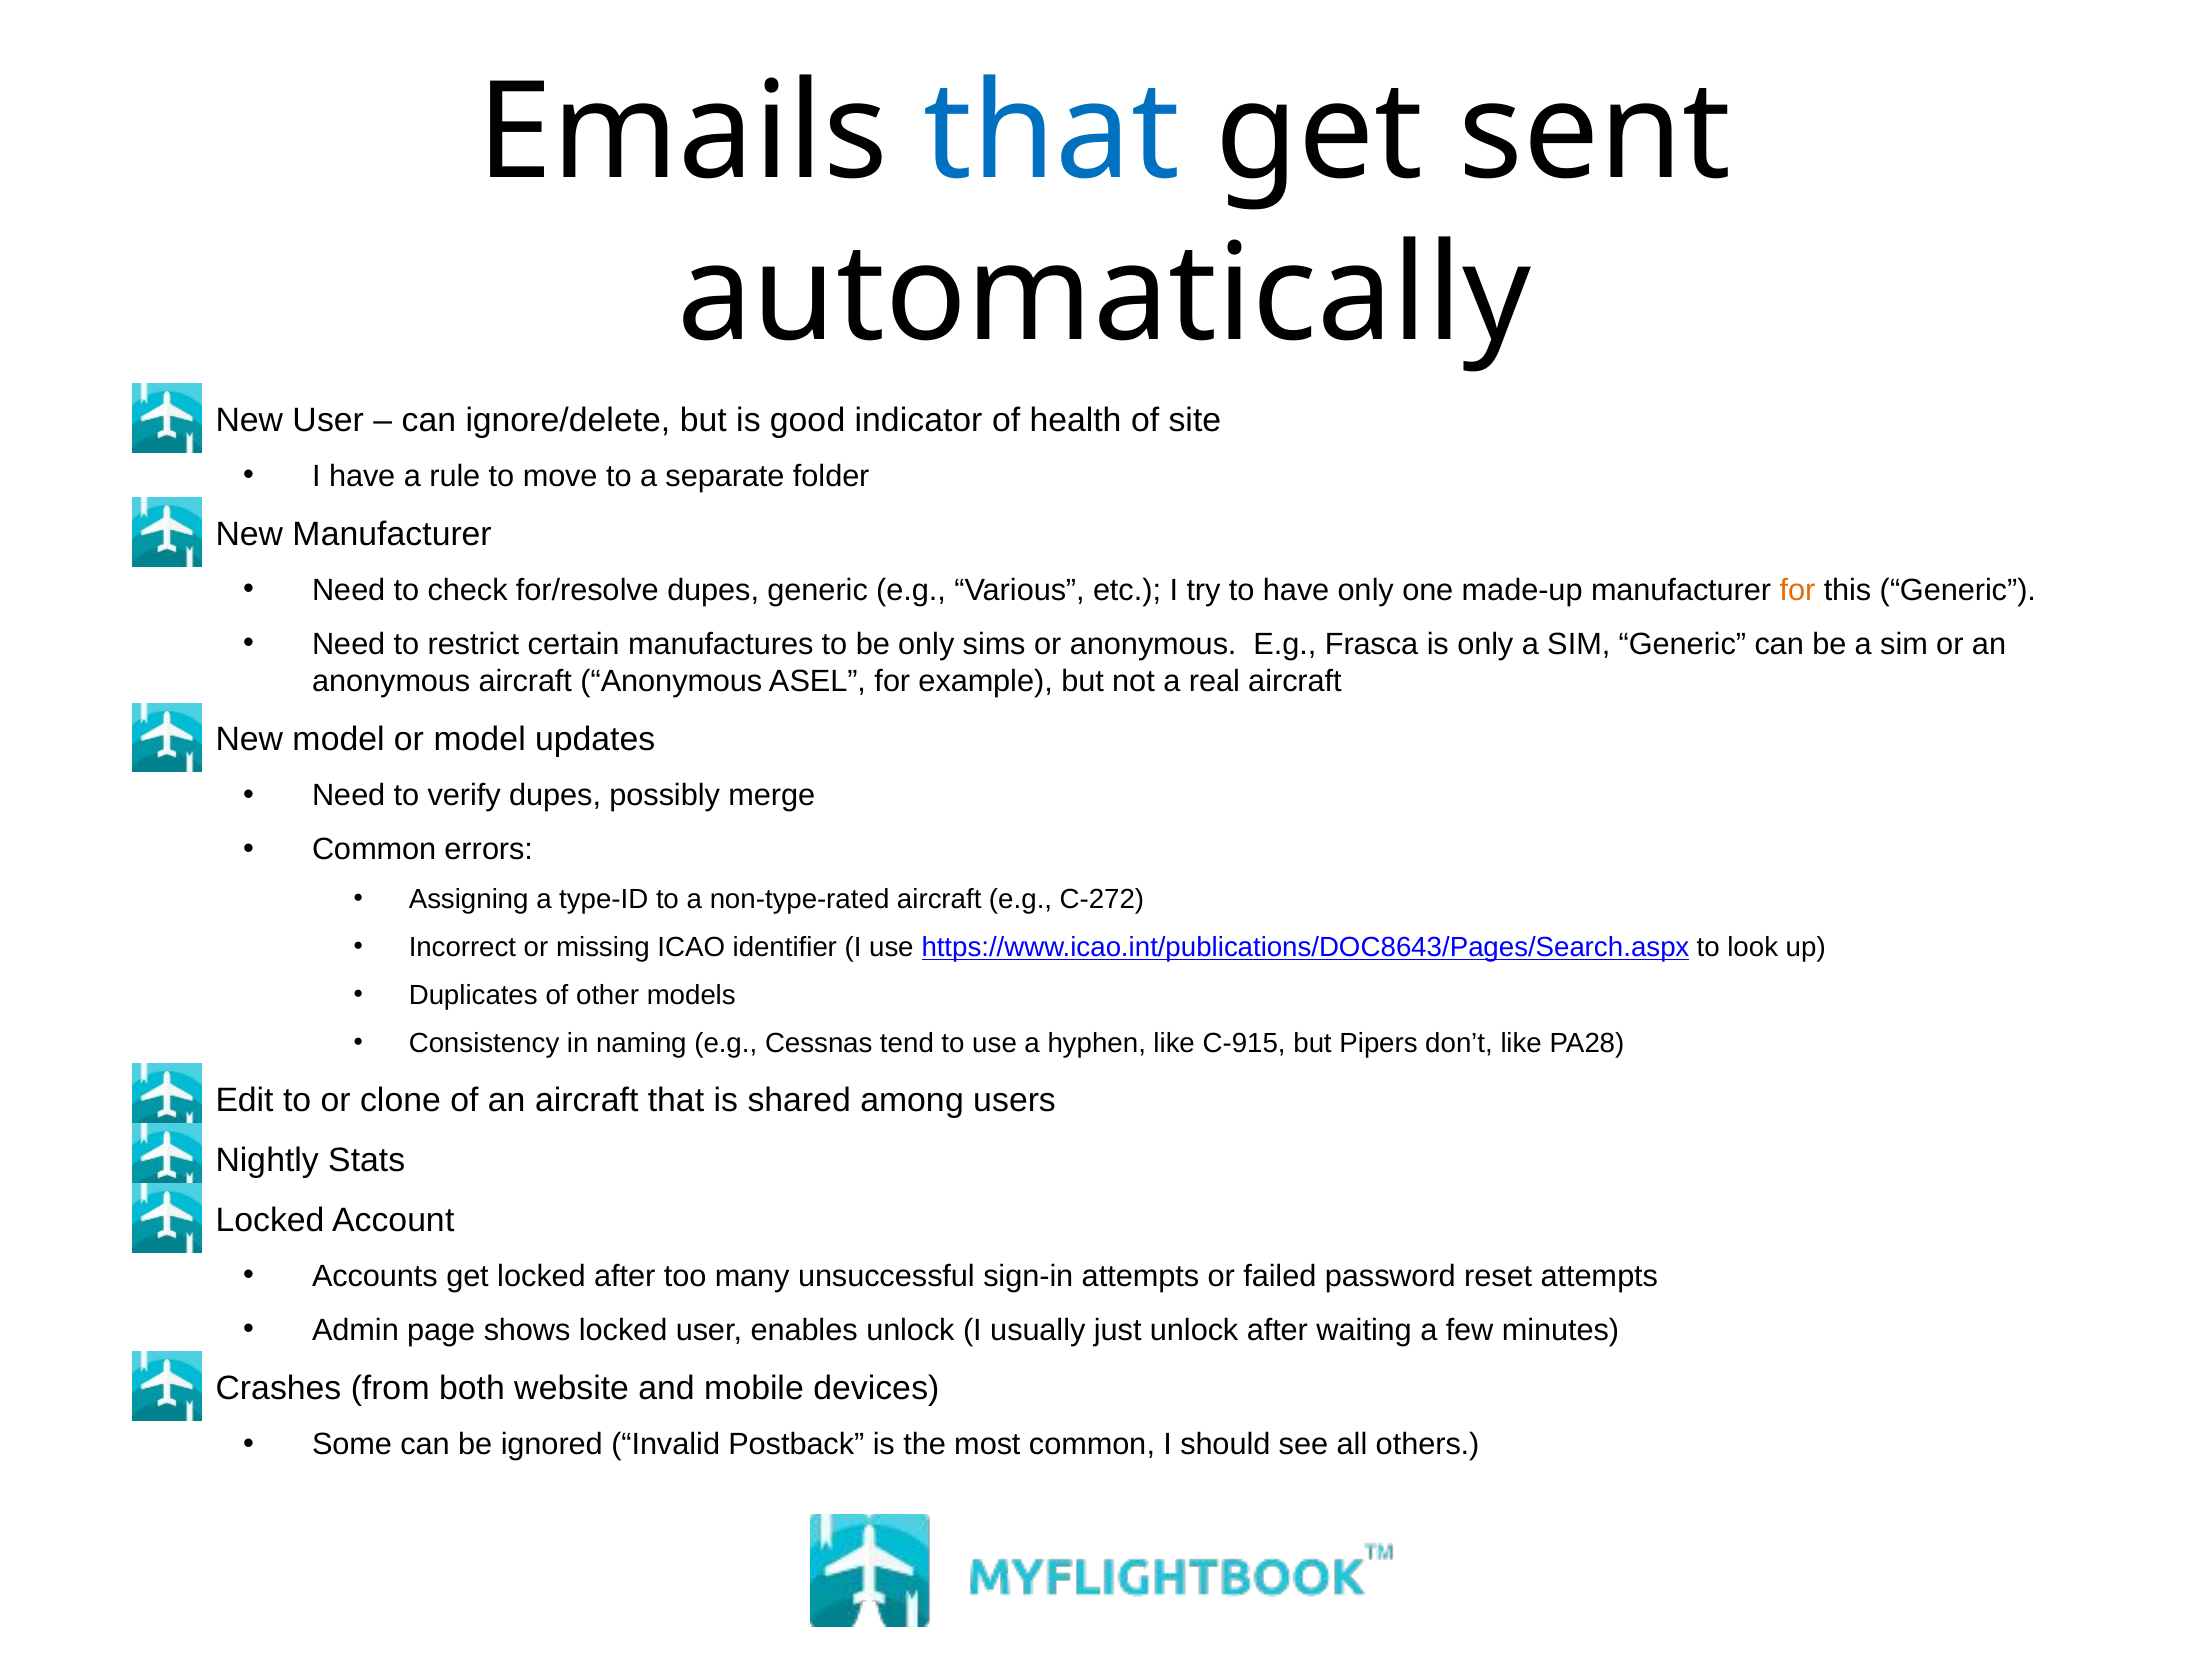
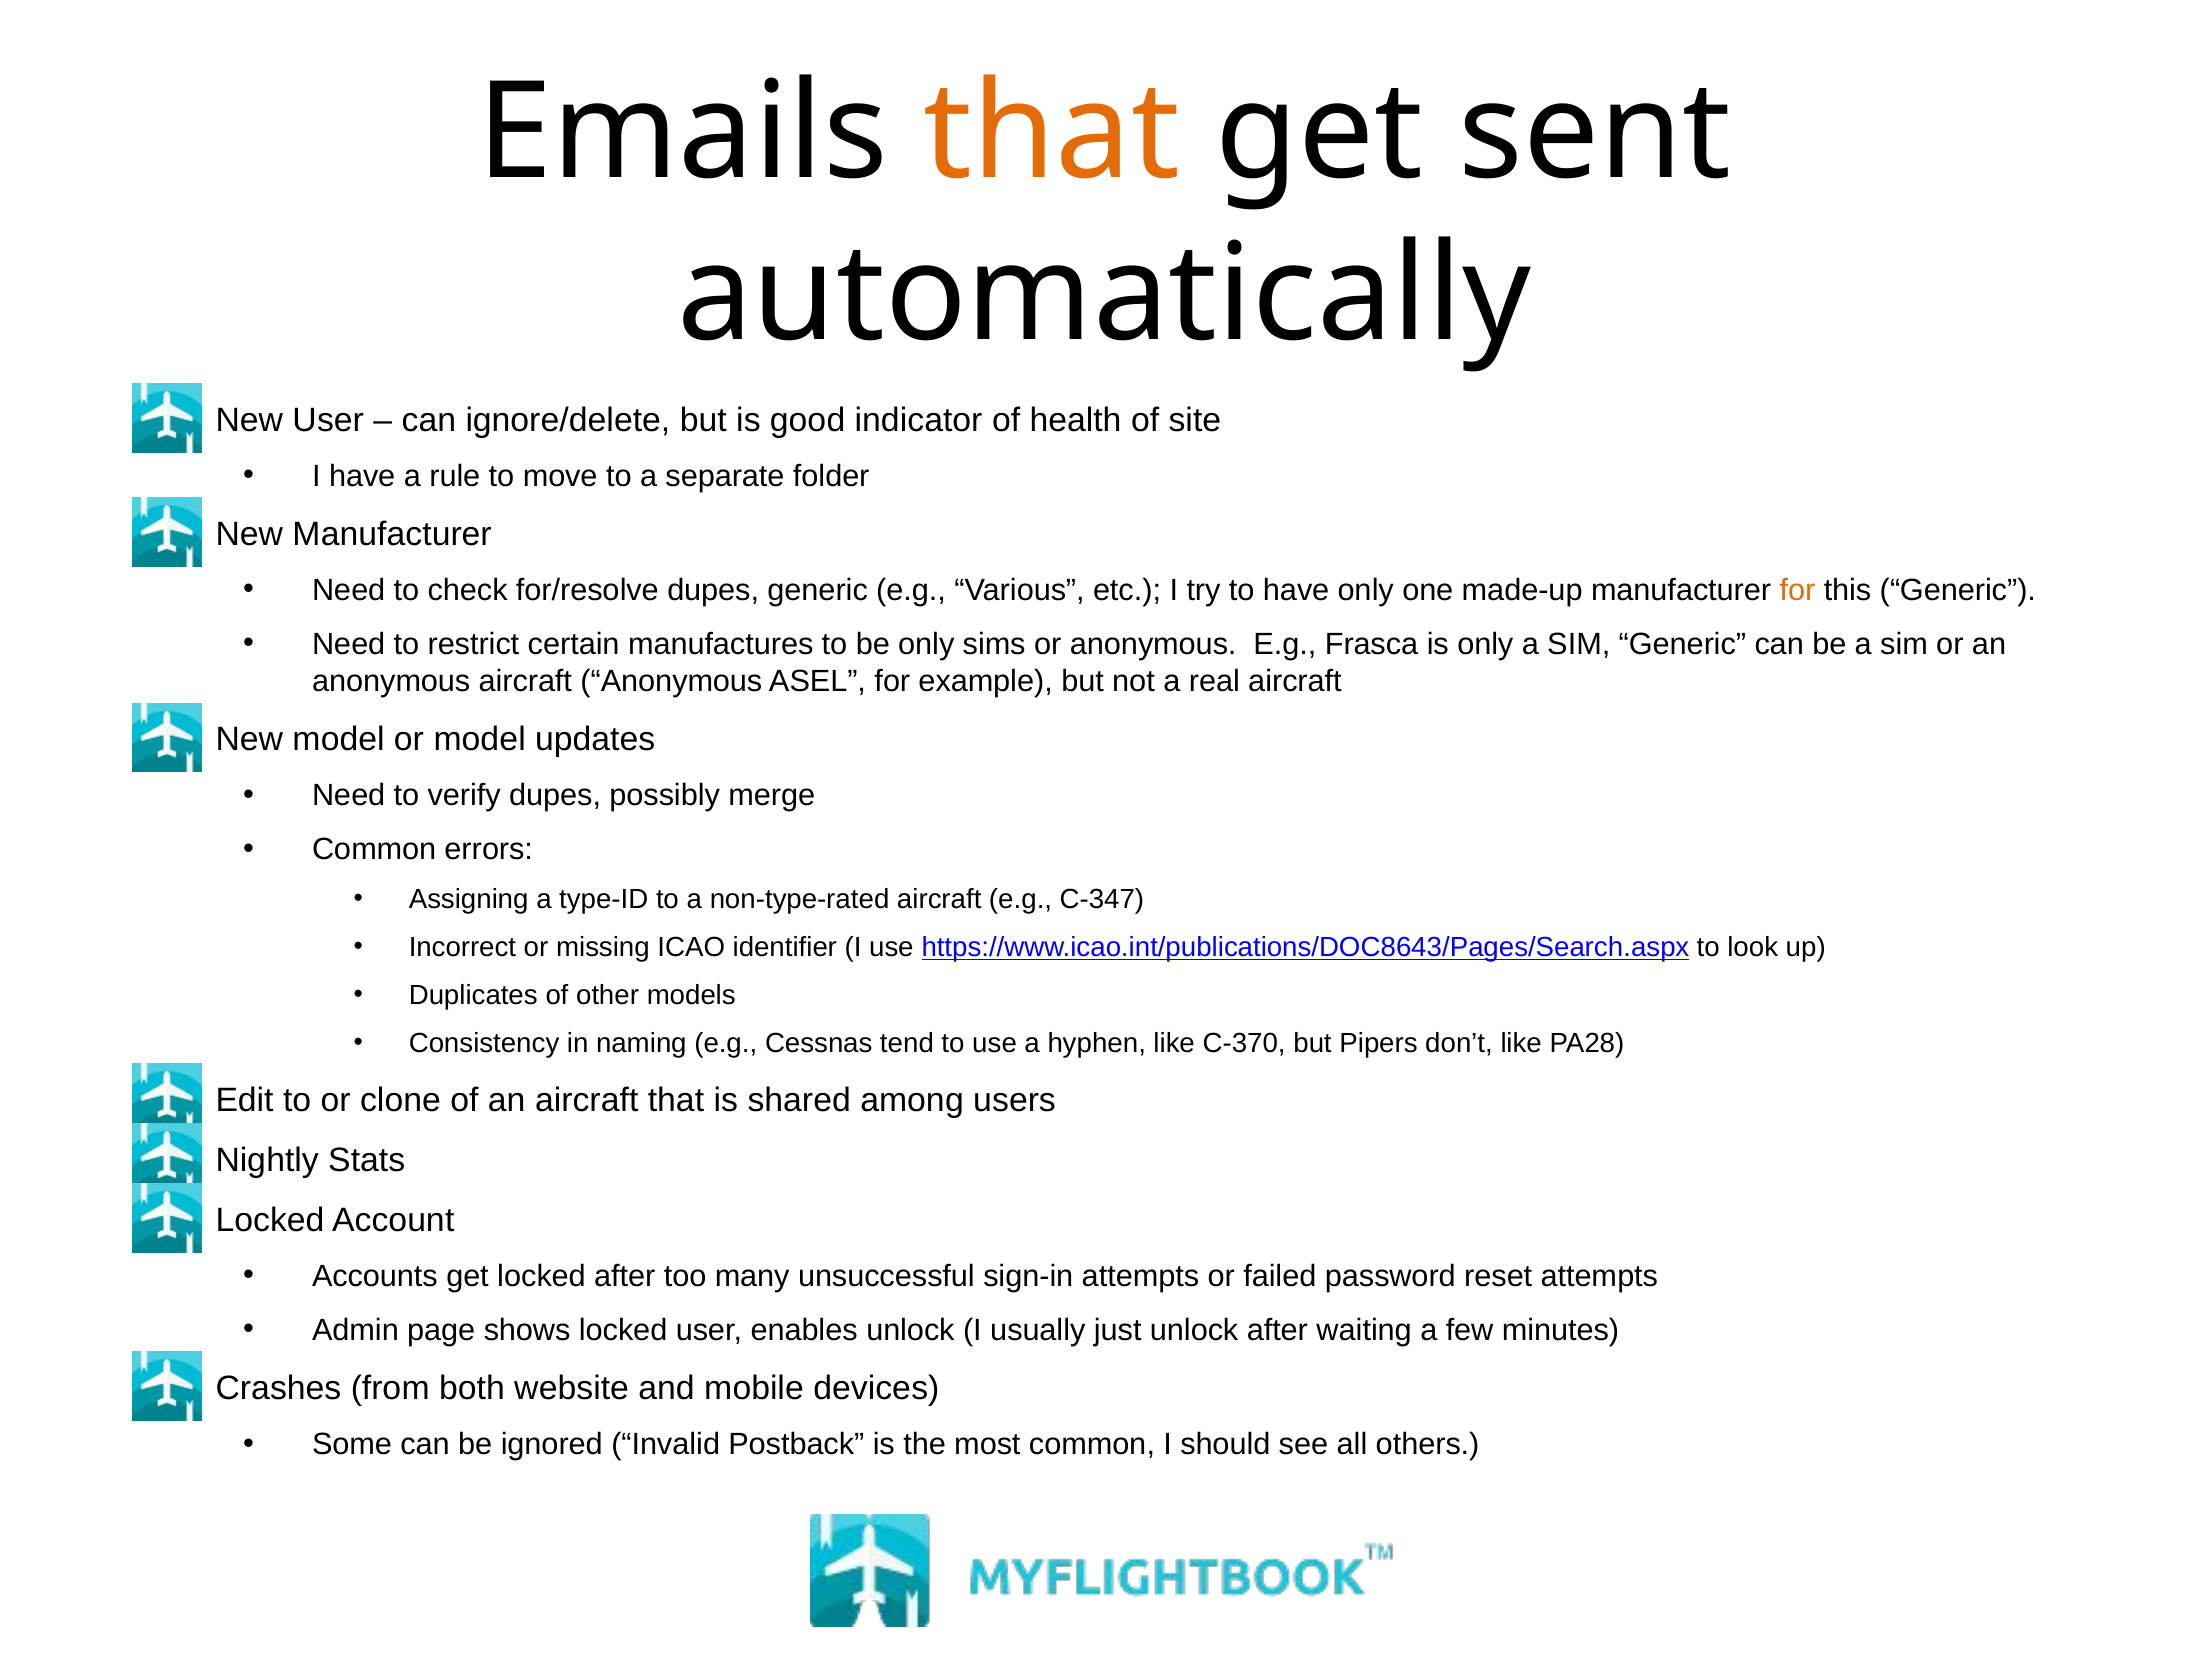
that at (1052, 133) colour: blue -> orange
C-272: C-272 -> C-347
C-915: C-915 -> C-370
